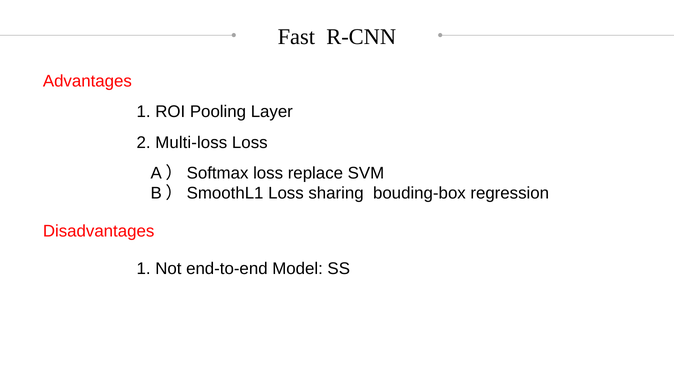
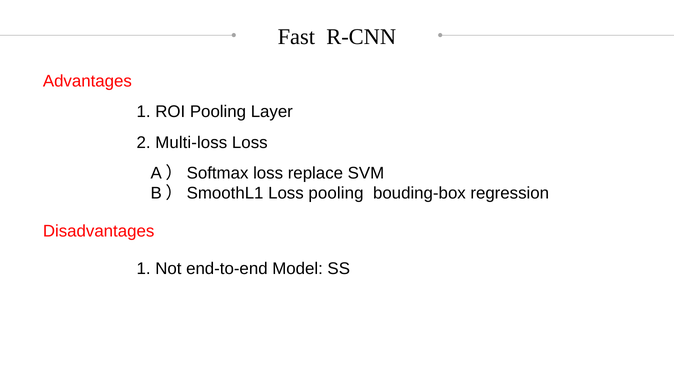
Loss sharing: sharing -> pooling
